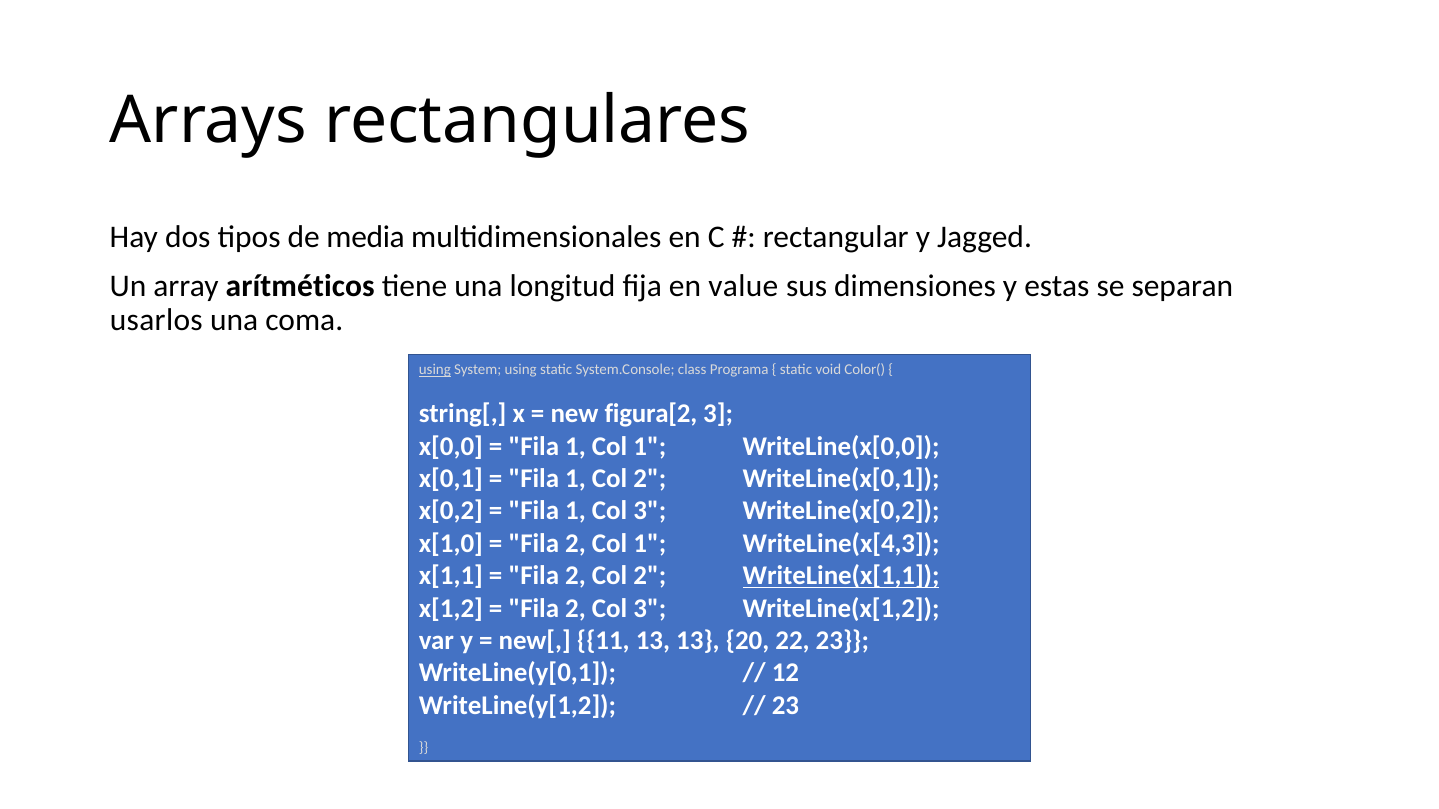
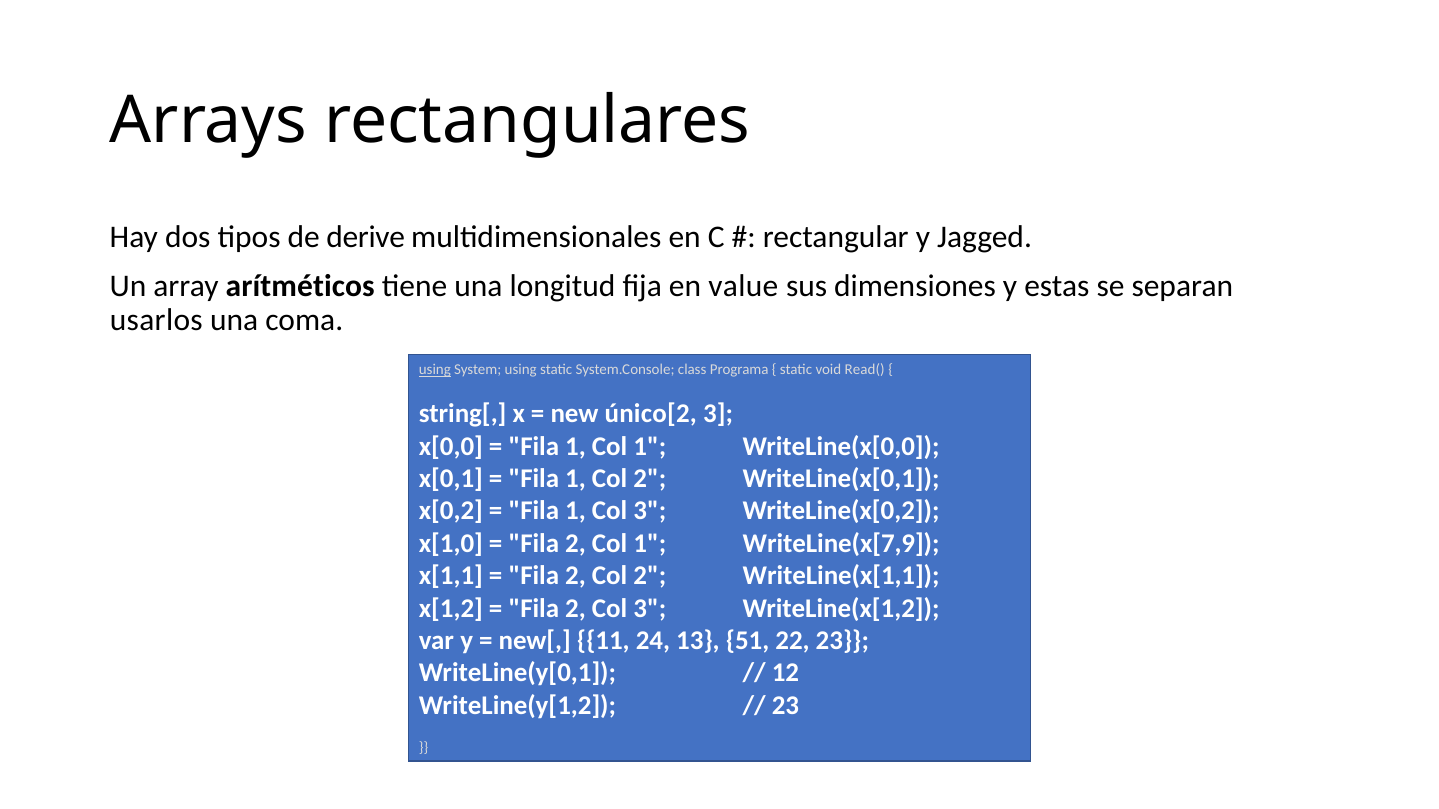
media: media -> derive
Color(: Color( -> Read(
figura[2: figura[2 -> único[2
WriteLine(x[4,3: WriteLine(x[4,3 -> WriteLine(x[7,9
WriteLine(x[1,1 underline: present -> none
11 13: 13 -> 24
20: 20 -> 51
